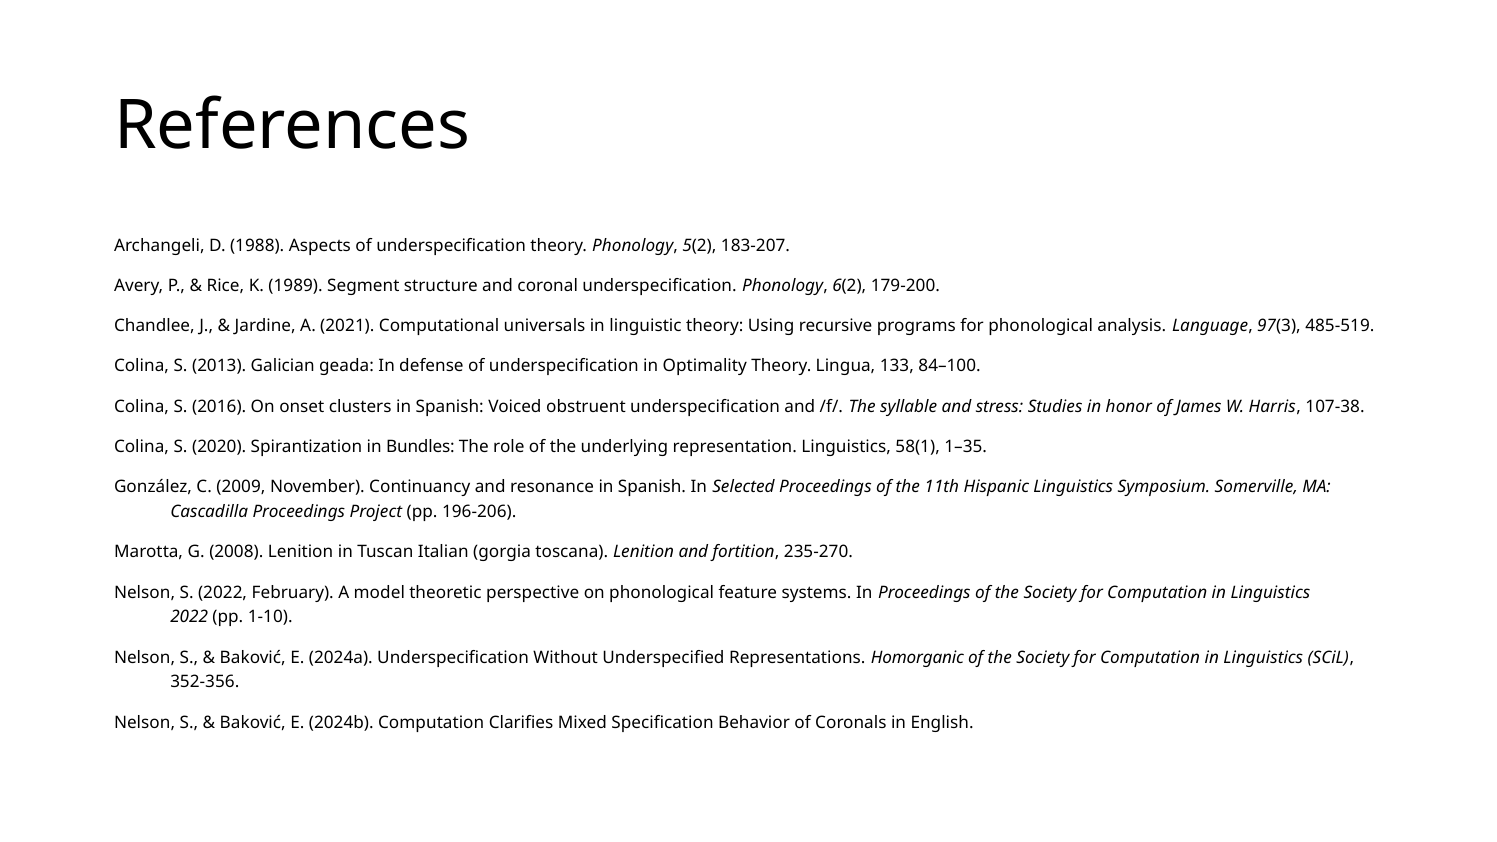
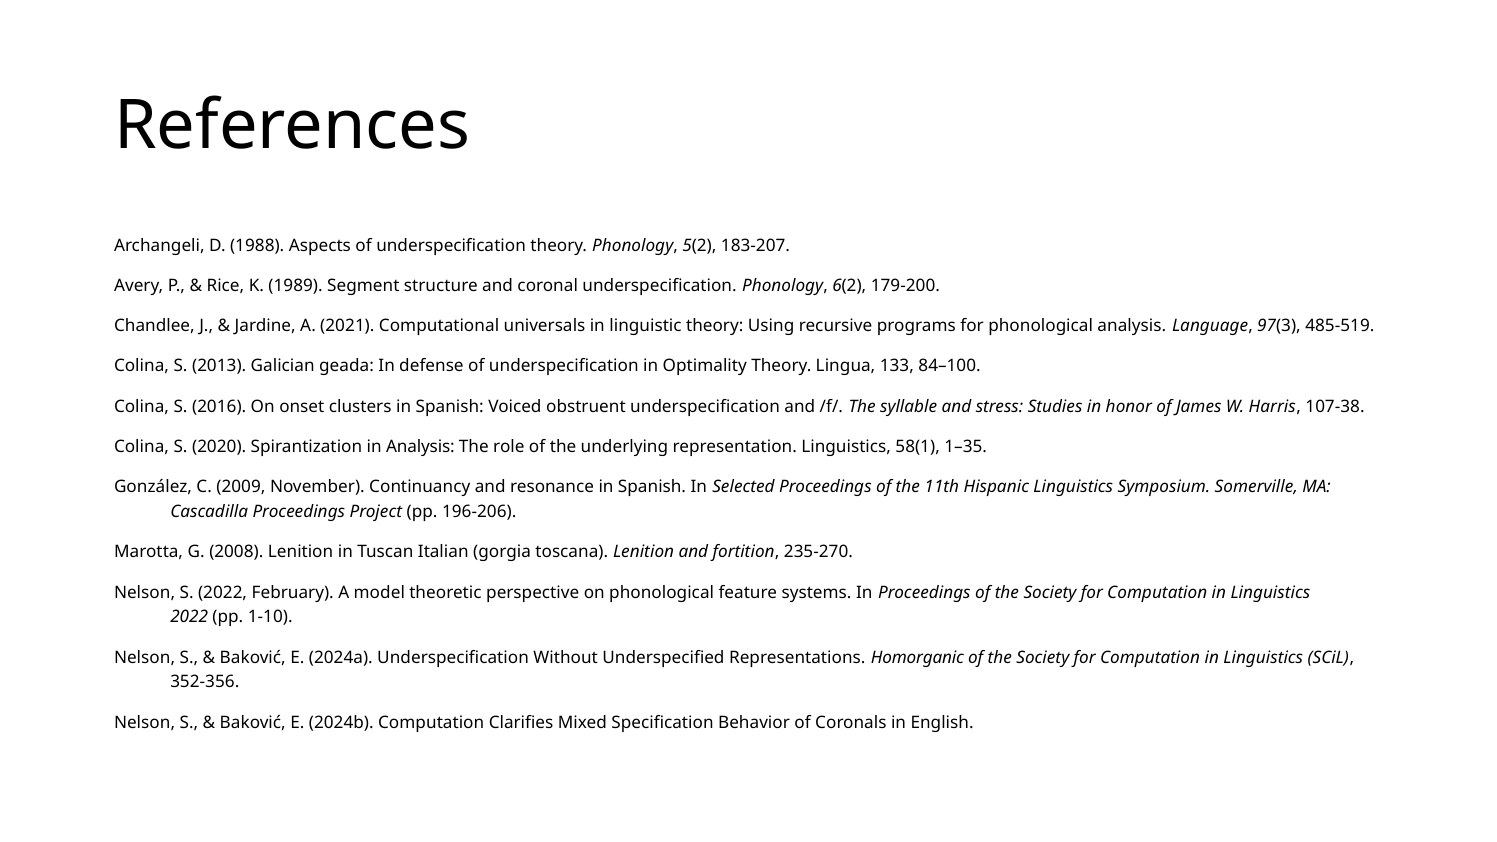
in Bundles: Bundles -> Analysis
